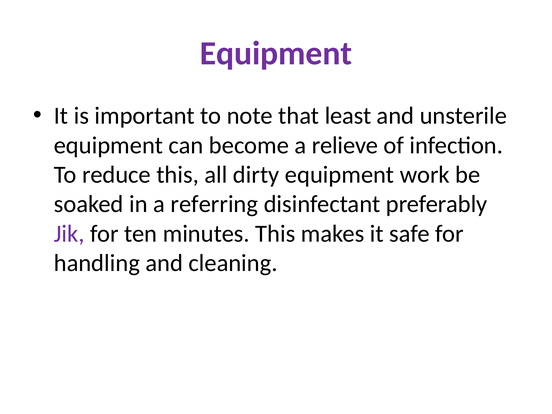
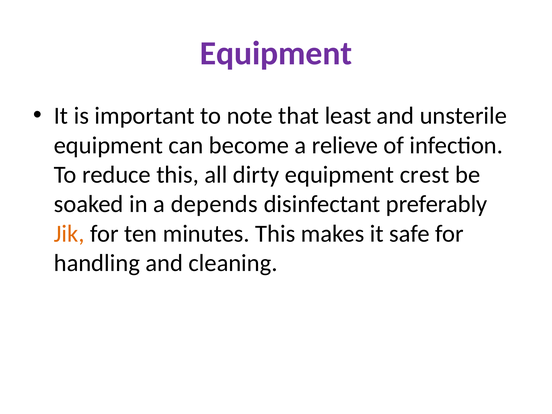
work: work -> crest
referring: referring -> depends
Jik colour: purple -> orange
